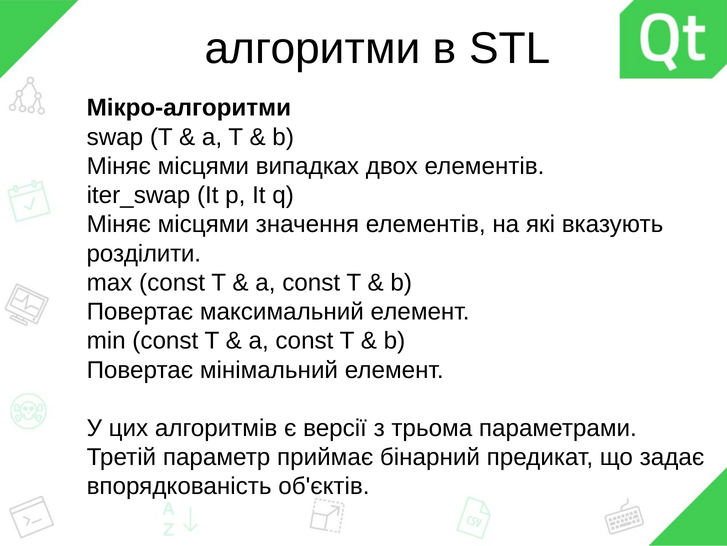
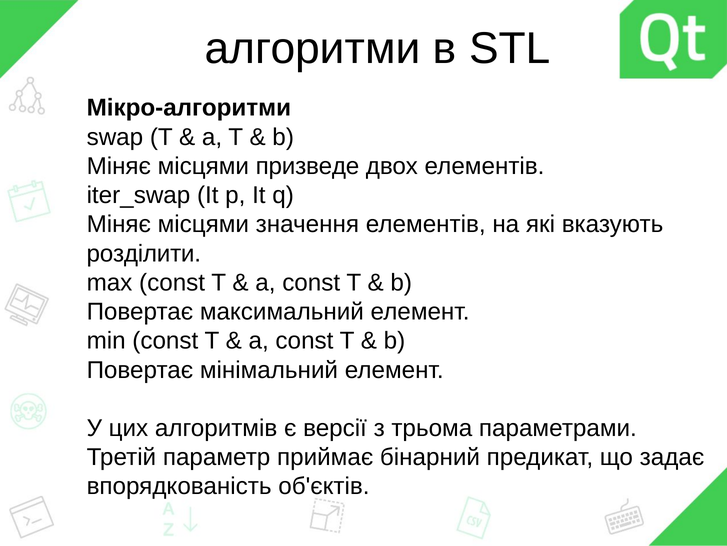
випадках: випадках -> призведе
